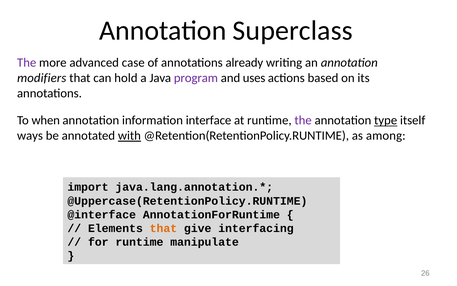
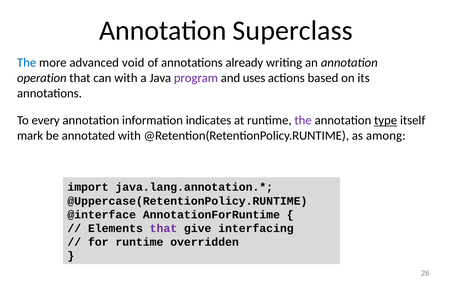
The at (27, 63) colour: purple -> blue
case: case -> void
modifiers: modifiers -> operation
can hold: hold -> with
when: when -> every
interface: interface -> indicates
ways: ways -> mark
with at (129, 136) underline: present -> none
that at (163, 228) colour: orange -> purple
manipulate: manipulate -> overridden
